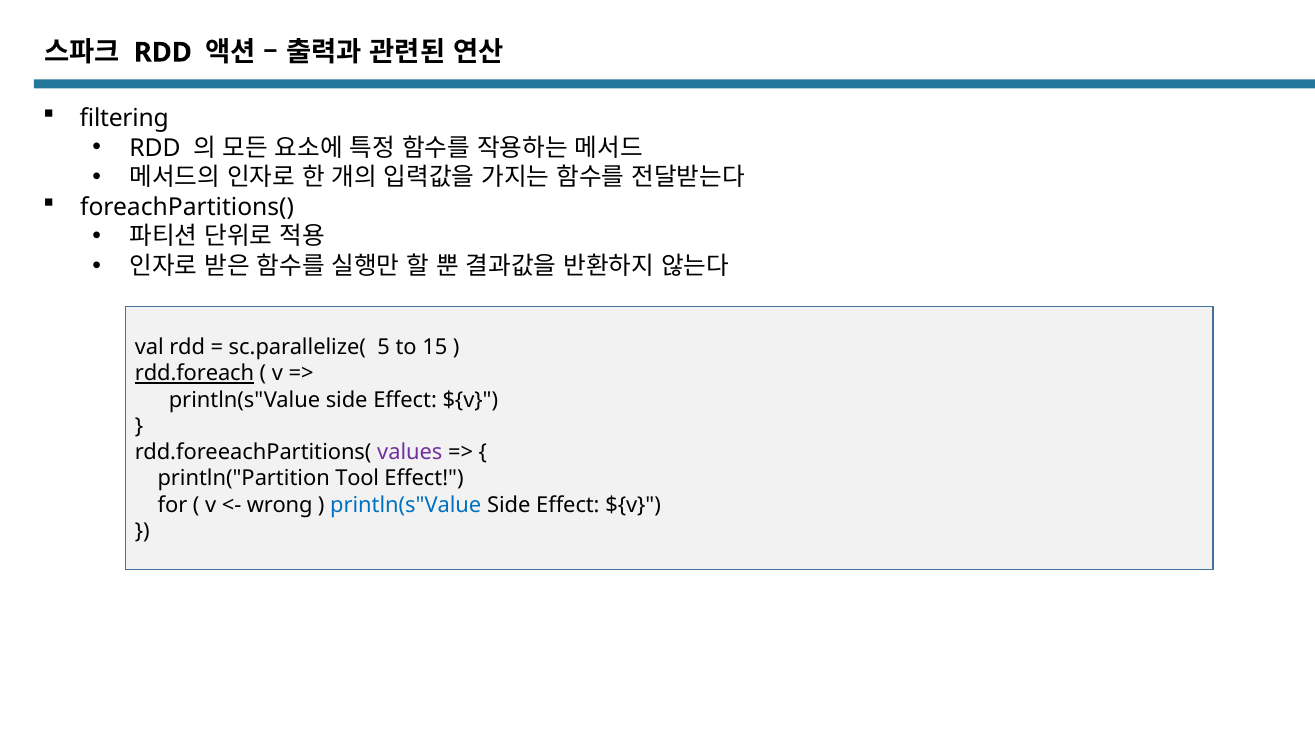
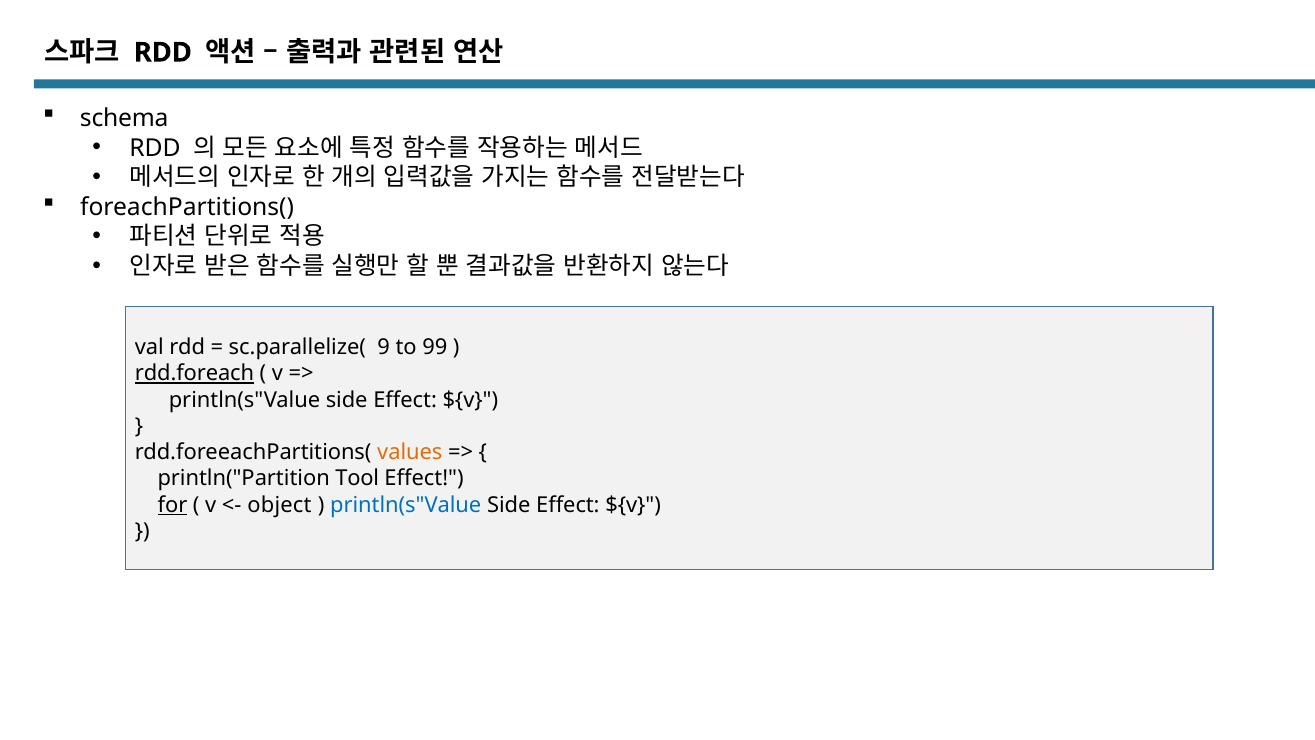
filtering: filtering -> schema
5: 5 -> 9
15: 15 -> 99
values colour: purple -> orange
for underline: none -> present
wrong: wrong -> object
